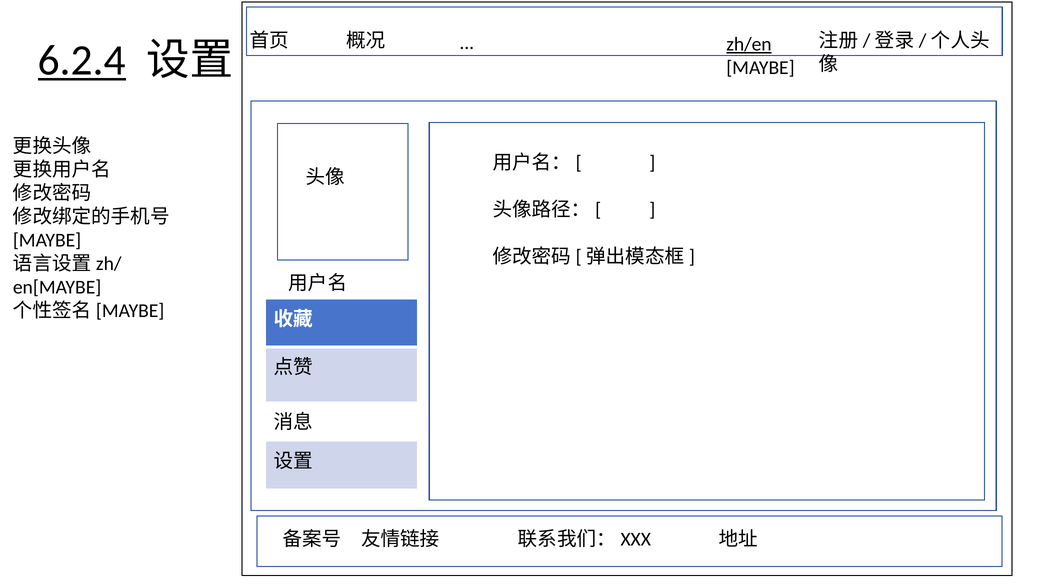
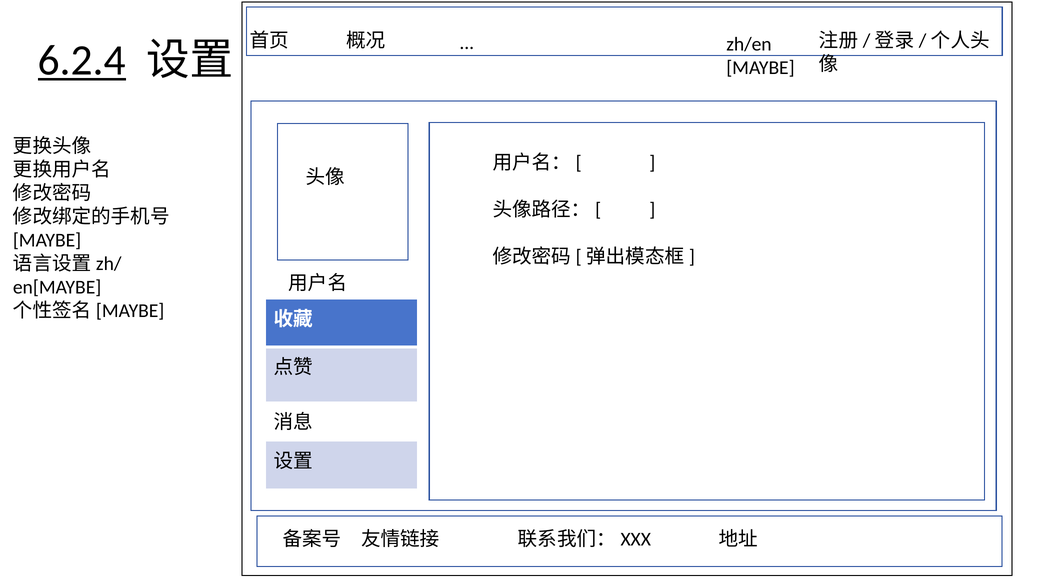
zh/en underline: present -> none
